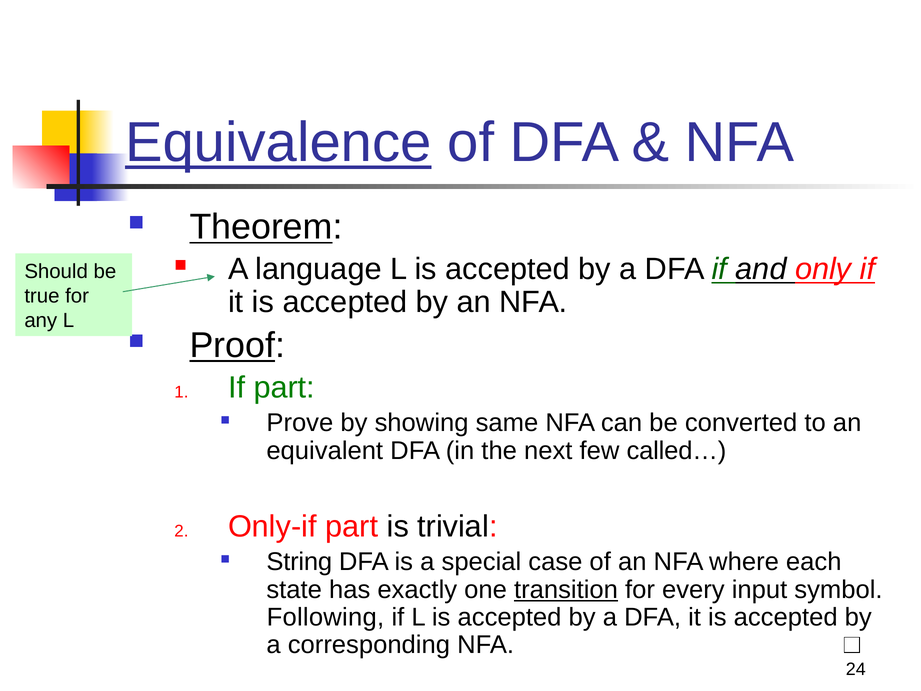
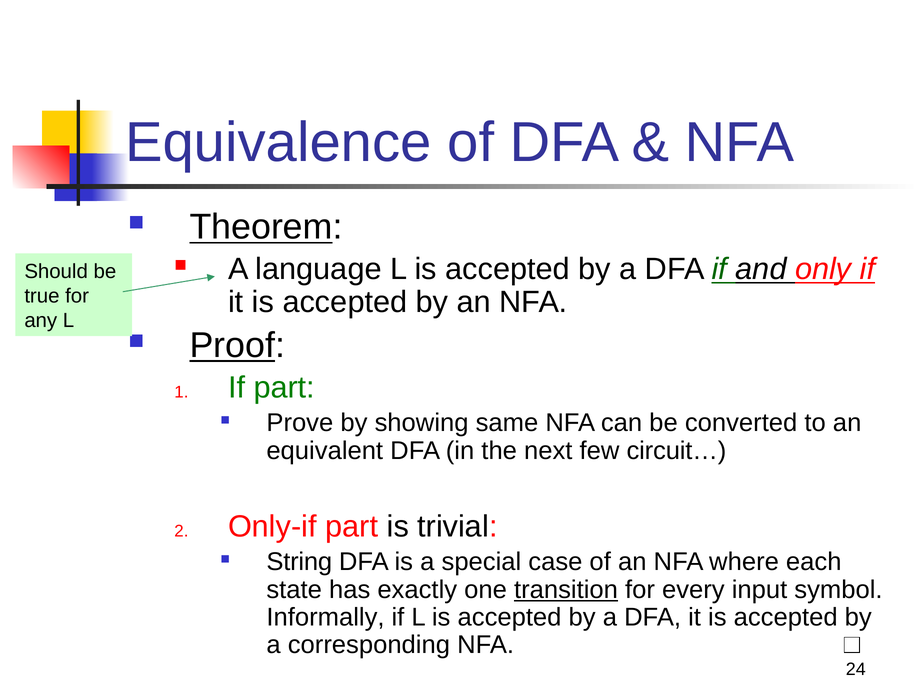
Equivalence underline: present -> none
called…: called… -> circuit…
Following: Following -> Informally
